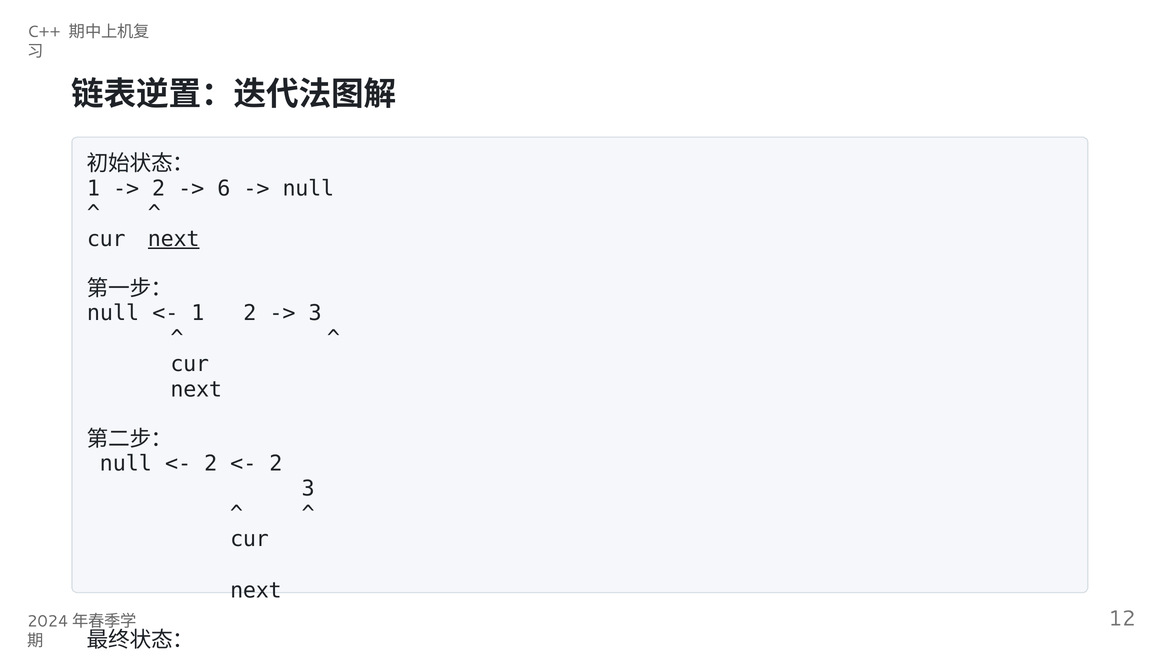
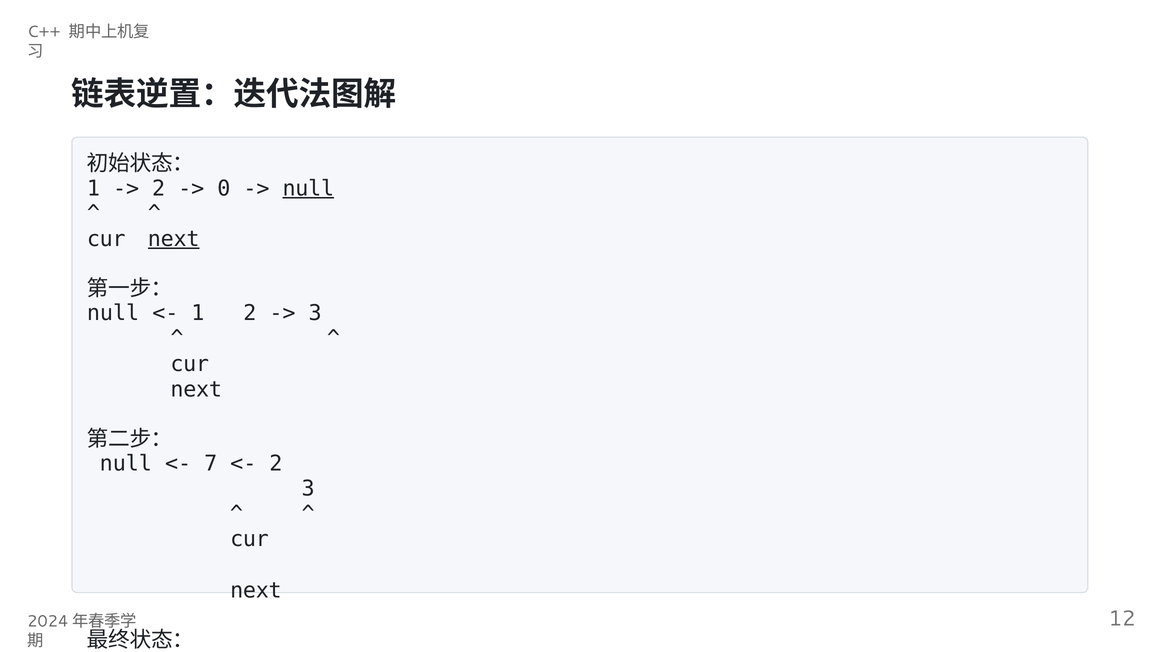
6: 6 -> 0
null at (308, 188) underline: none -> present
2 at (211, 464): 2 -> 7
